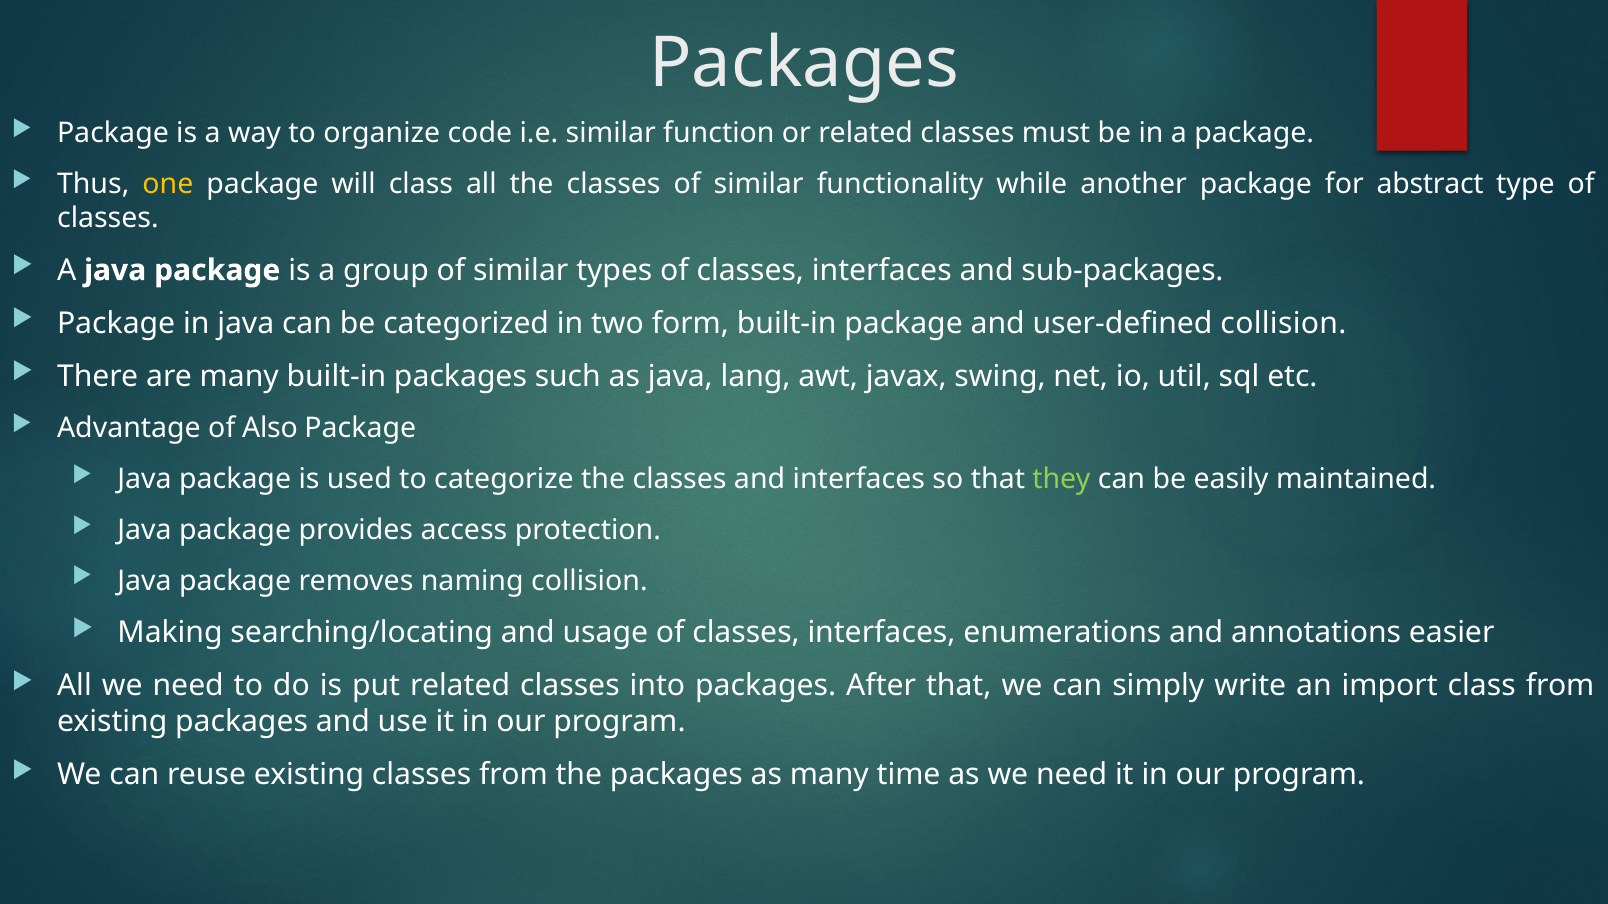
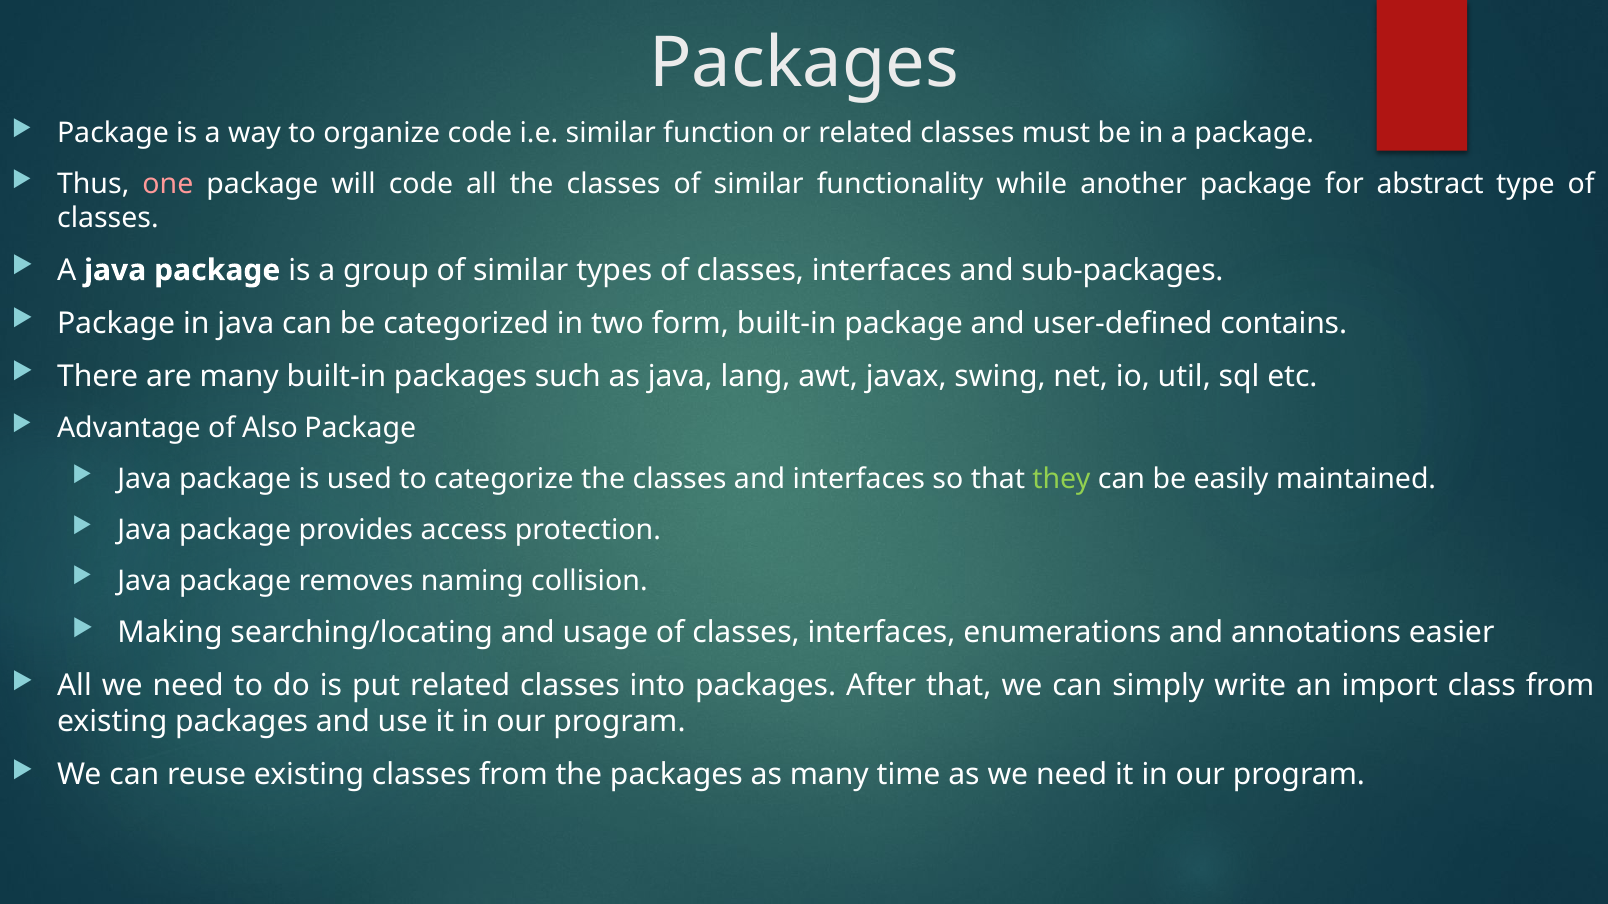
one colour: yellow -> pink
will class: class -> code
user-defined collision: collision -> contains
